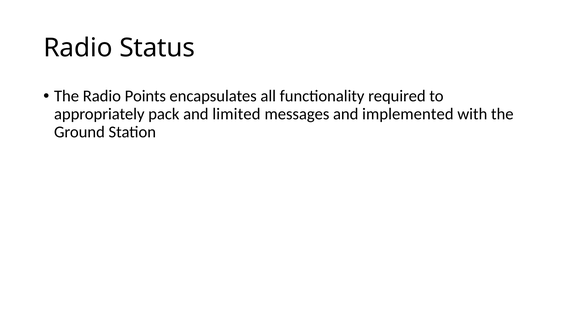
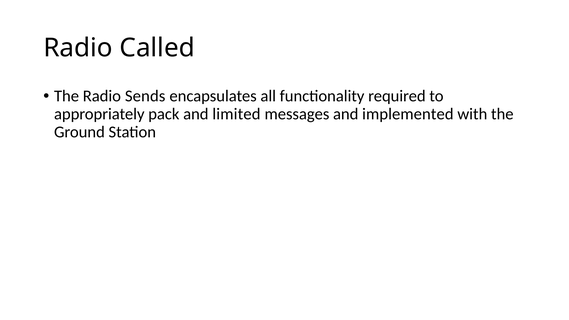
Status: Status -> Called
Points: Points -> Sends
